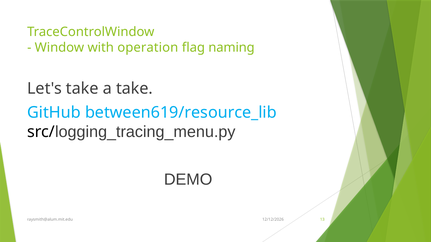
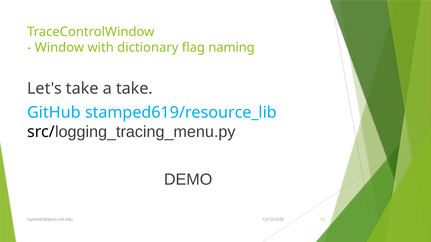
operation: operation -> dictionary
between619/resource_lib: between619/resource_lib -> stamped619/resource_lib
